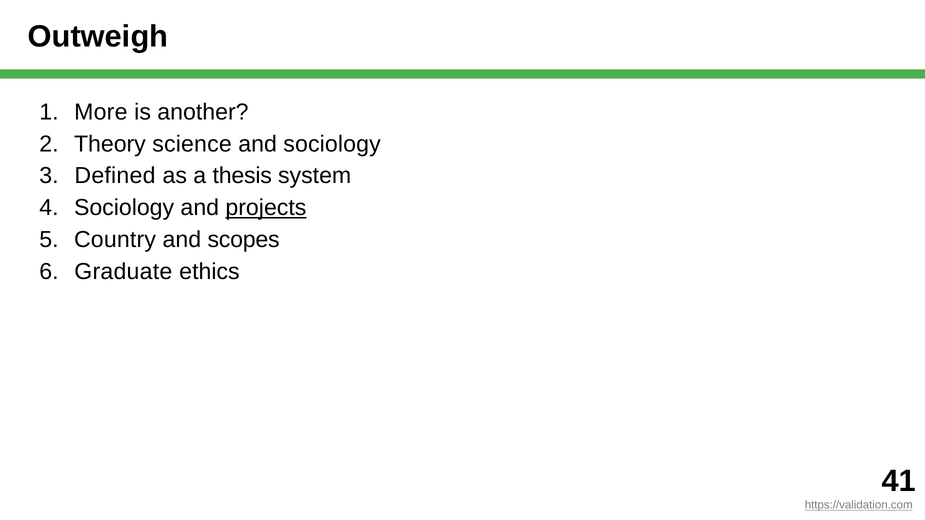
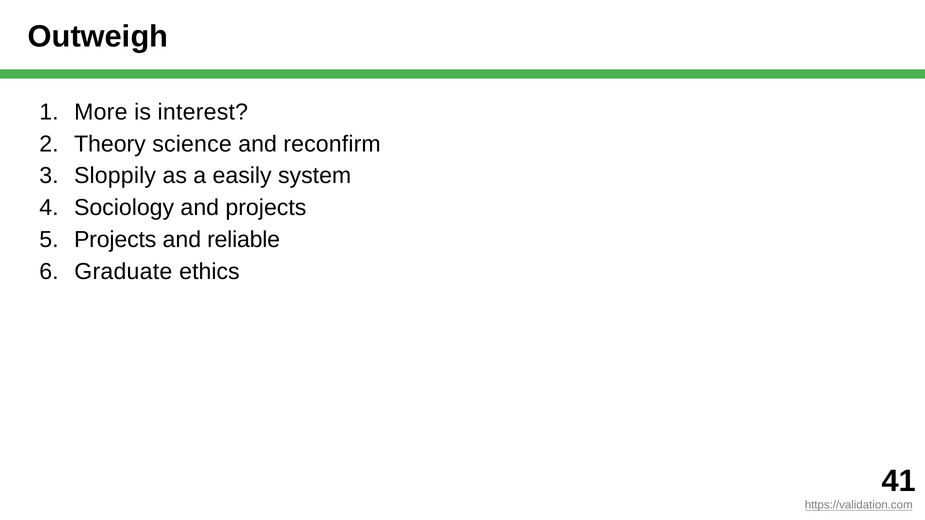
another: another -> interest
and sociology: sociology -> reconfirm
Defined: Defined -> Sloppily
thesis: thesis -> easily
projects at (266, 208) underline: present -> none
Country at (115, 240): Country -> Projects
scopes: scopes -> reliable
